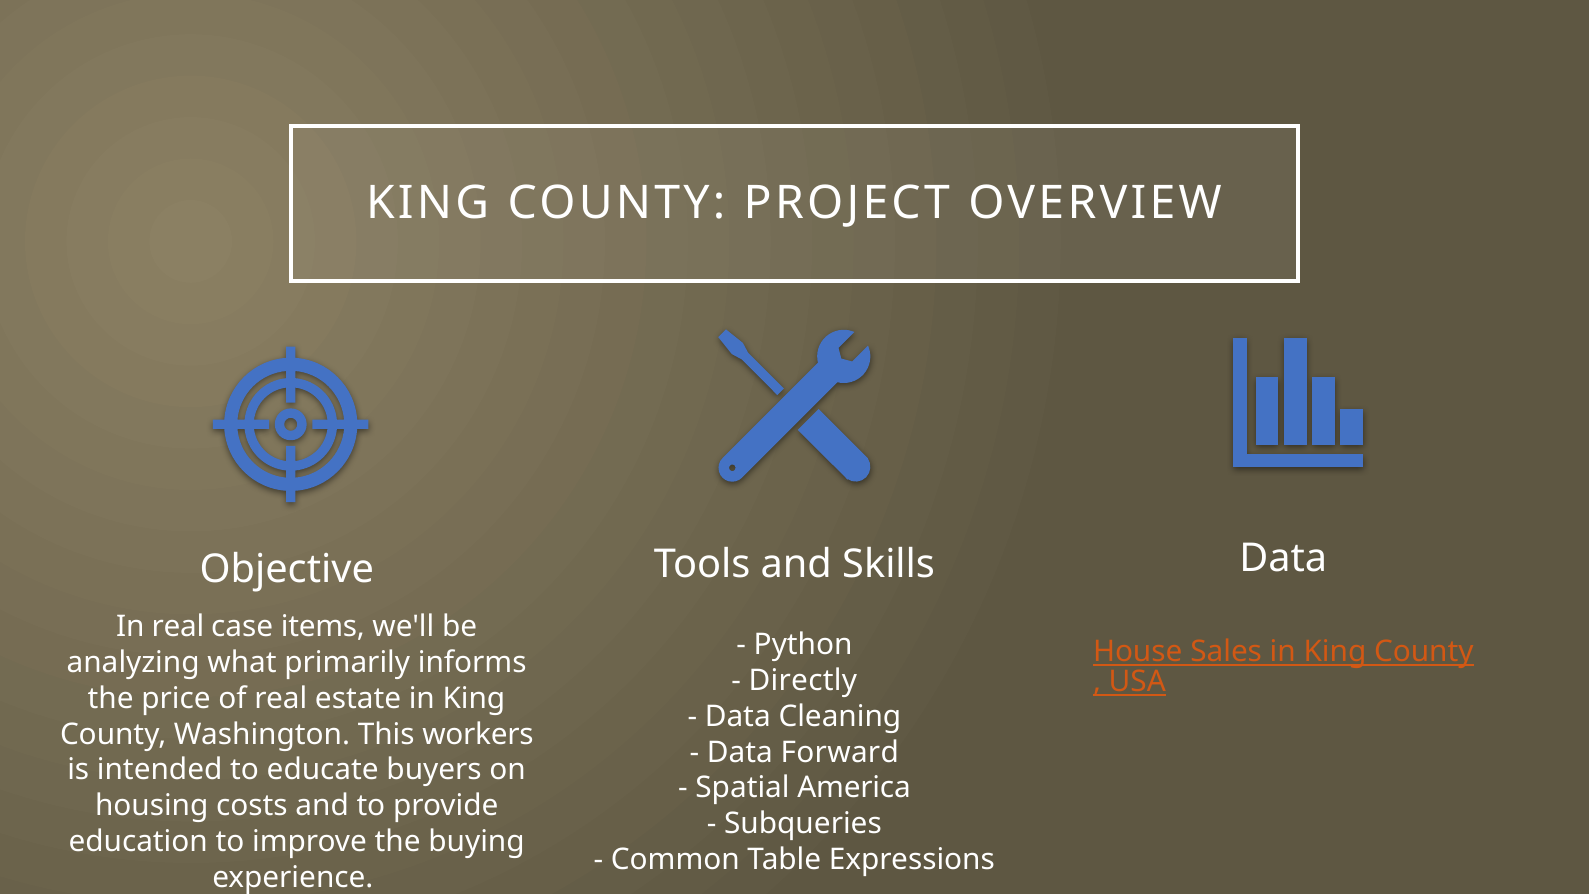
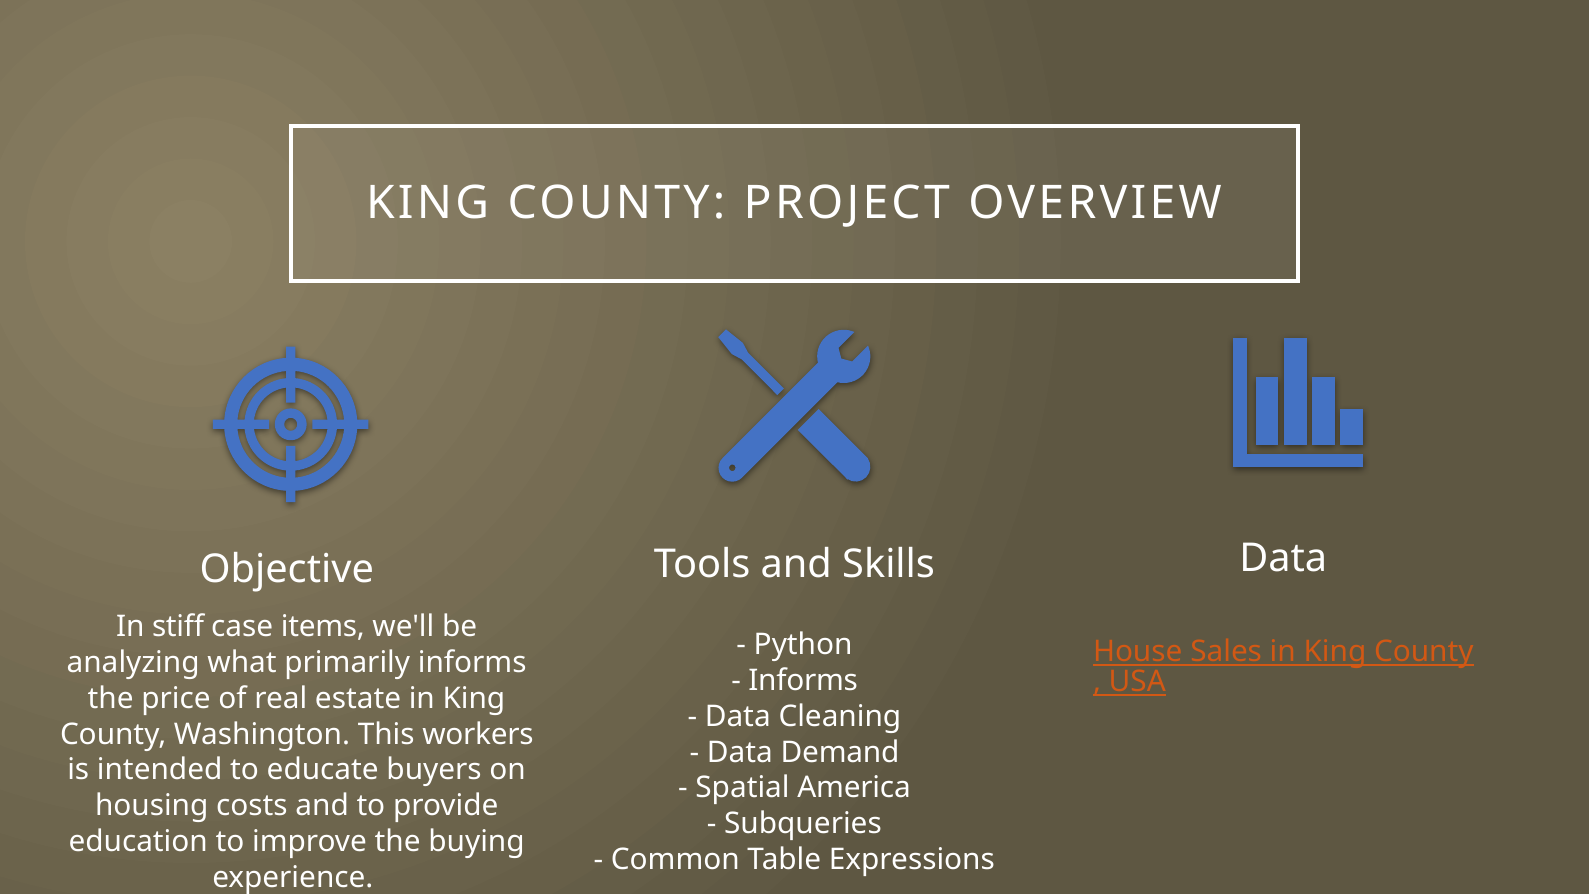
In real: real -> stiff
Directly at (803, 681): Directly -> Informs
Forward: Forward -> Demand
